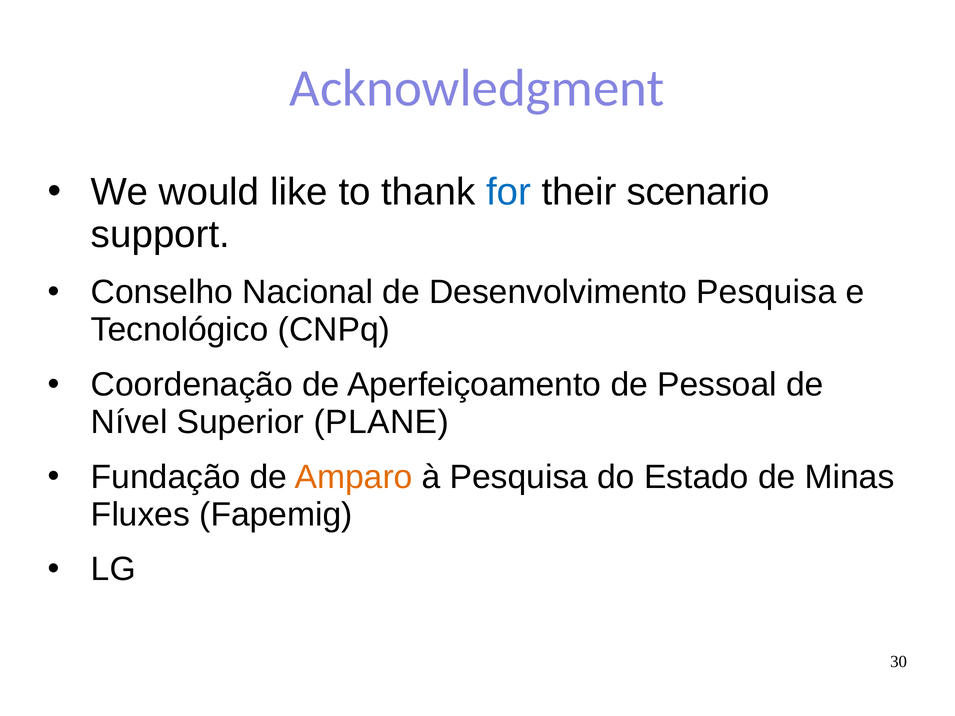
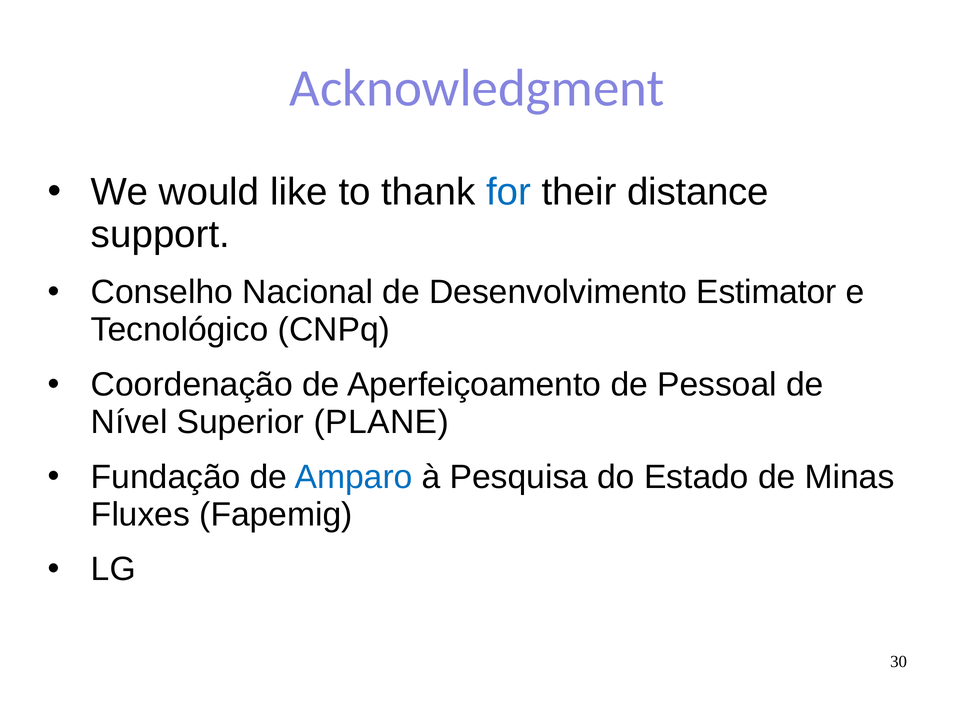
scenario: scenario -> distance
Desenvolvimento Pesquisa: Pesquisa -> Estimator
Amparo colour: orange -> blue
